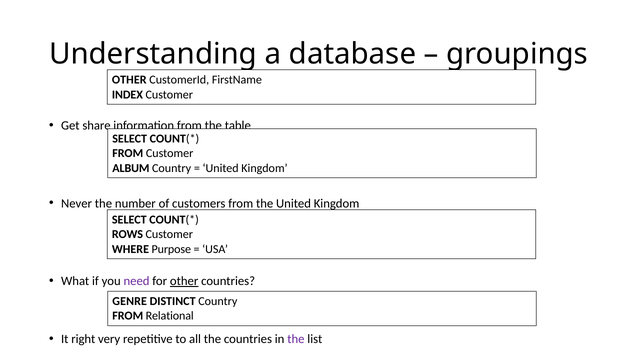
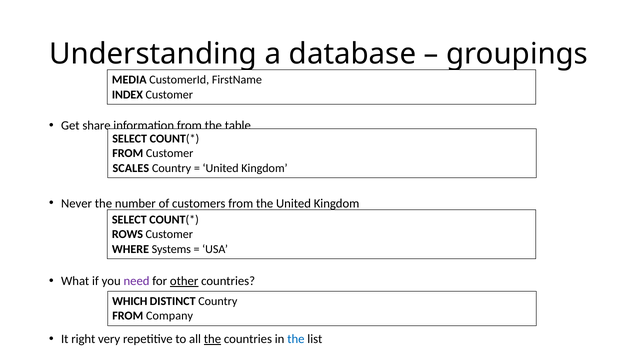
OTHER at (129, 80): OTHER -> MEDIA
ALBUM: ALBUM -> SCALES
Purpose: Purpose -> Systems
GENRE: GENRE -> WHICH
Relational: Relational -> Company
the at (212, 339) underline: none -> present
the at (296, 339) colour: purple -> blue
